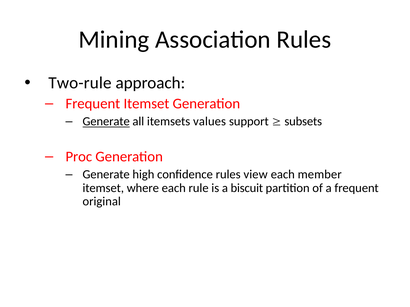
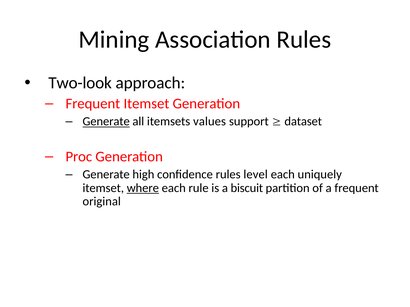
Two-rule: Two-rule -> Two-look
subsets: subsets -> dataset
view: view -> level
member: member -> uniquely
where underline: none -> present
